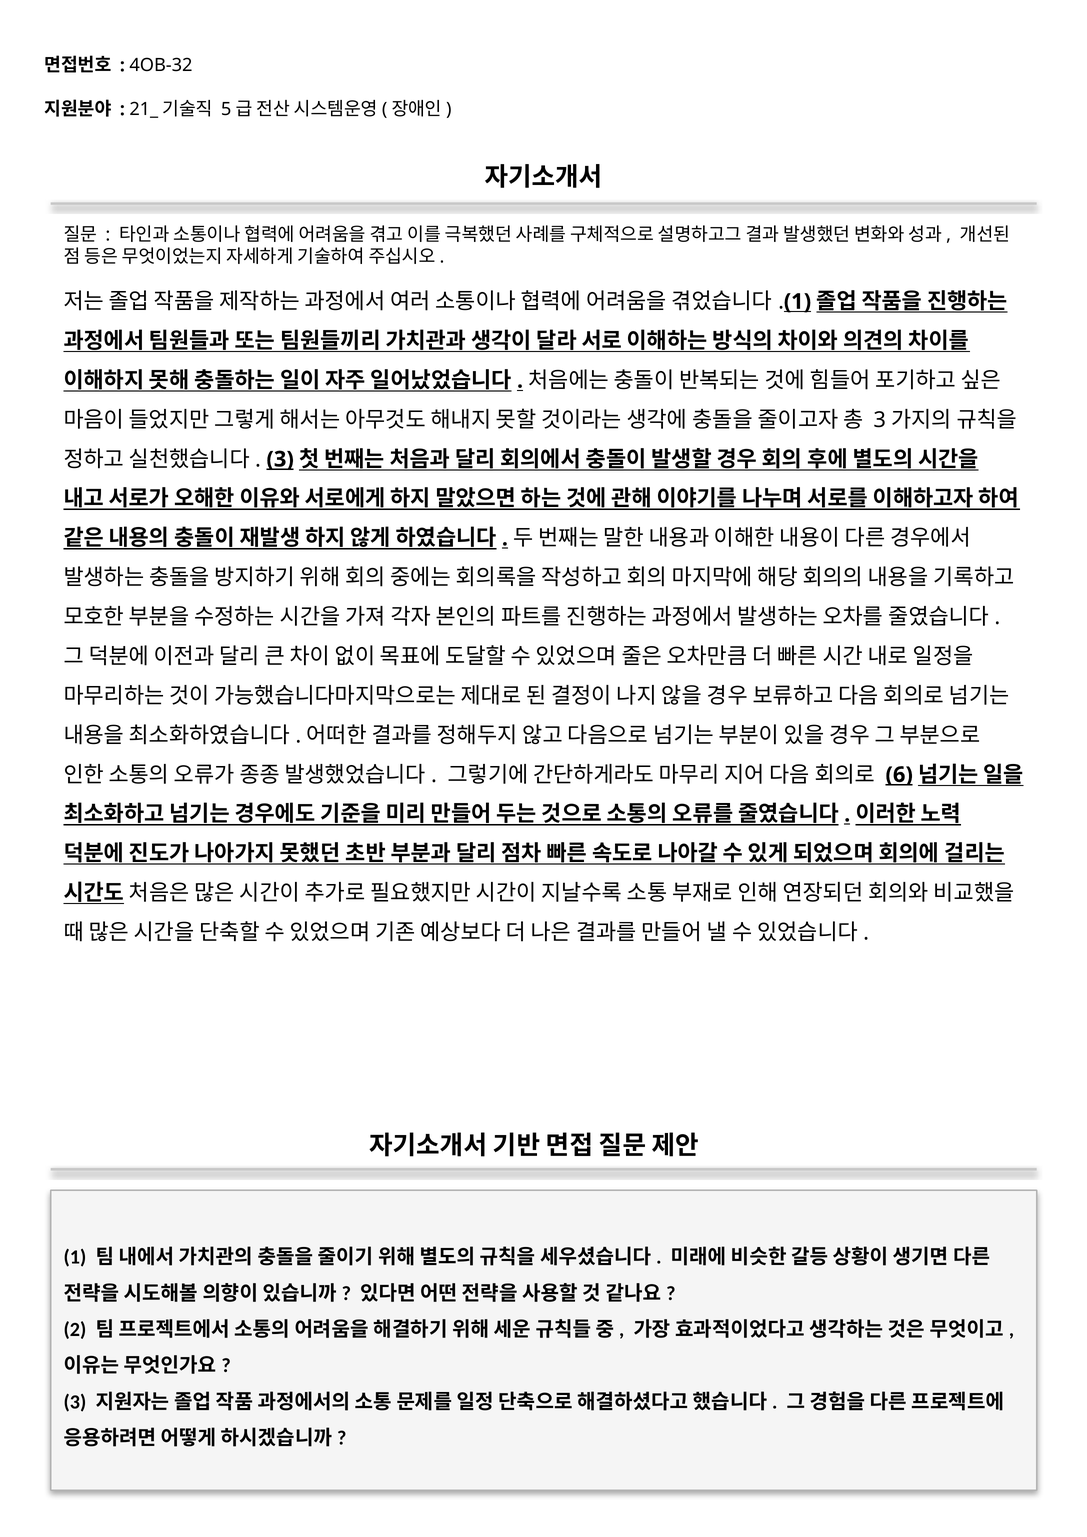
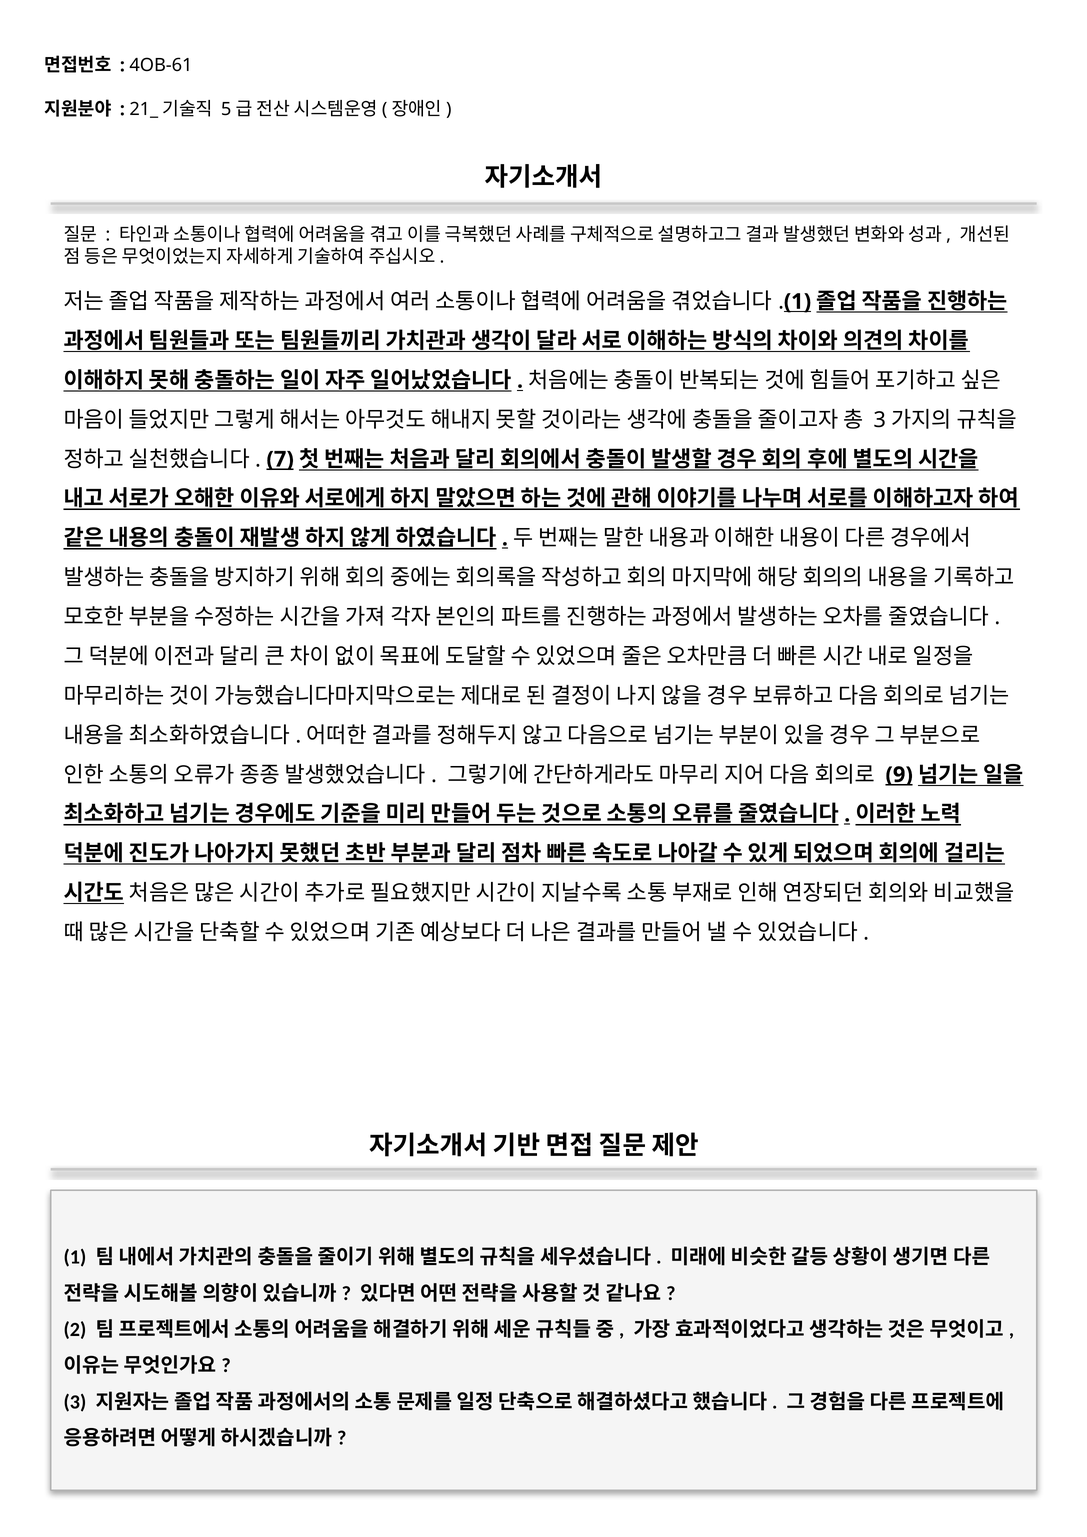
4OB-32: 4OB-32 -> 4OB-61
3 at (280, 459): 3 -> 7
6: 6 -> 9
